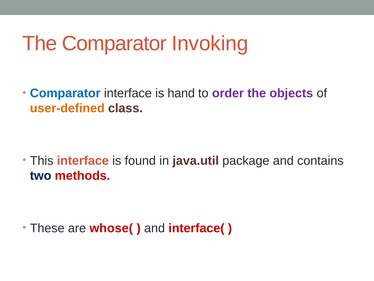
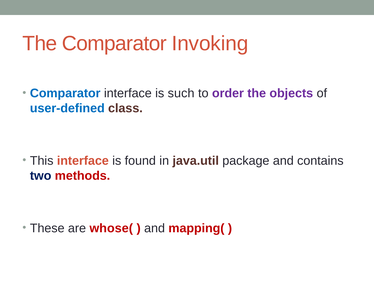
hand: hand -> such
user-defined colour: orange -> blue
interface(: interface( -> mapping(
